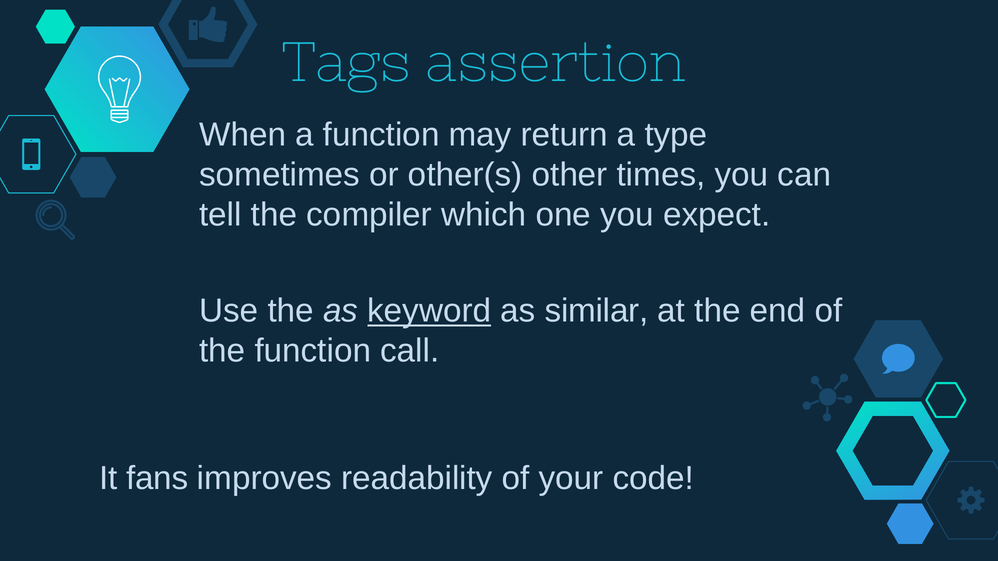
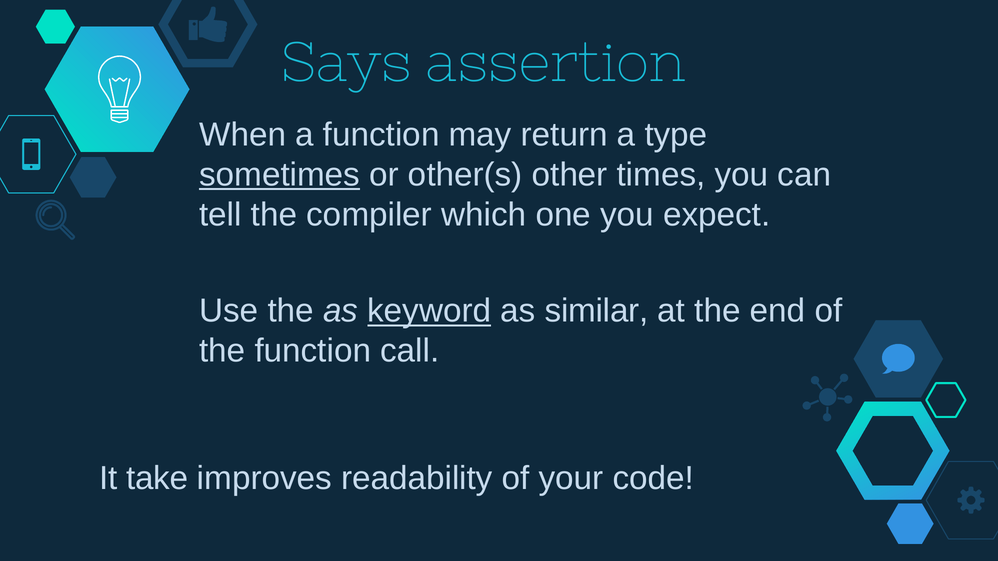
Tags: Tags -> Says
sometimes underline: none -> present
fans: fans -> take
